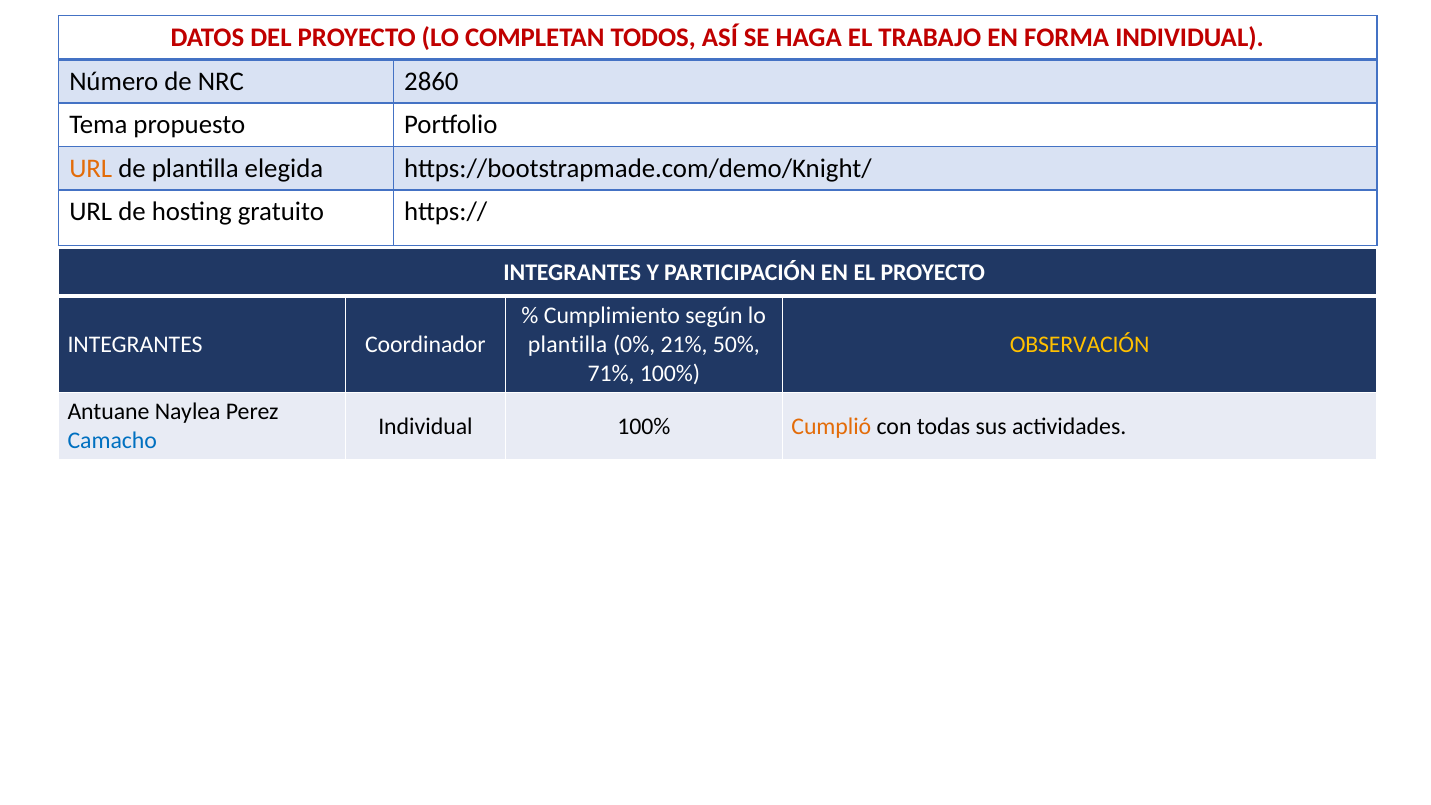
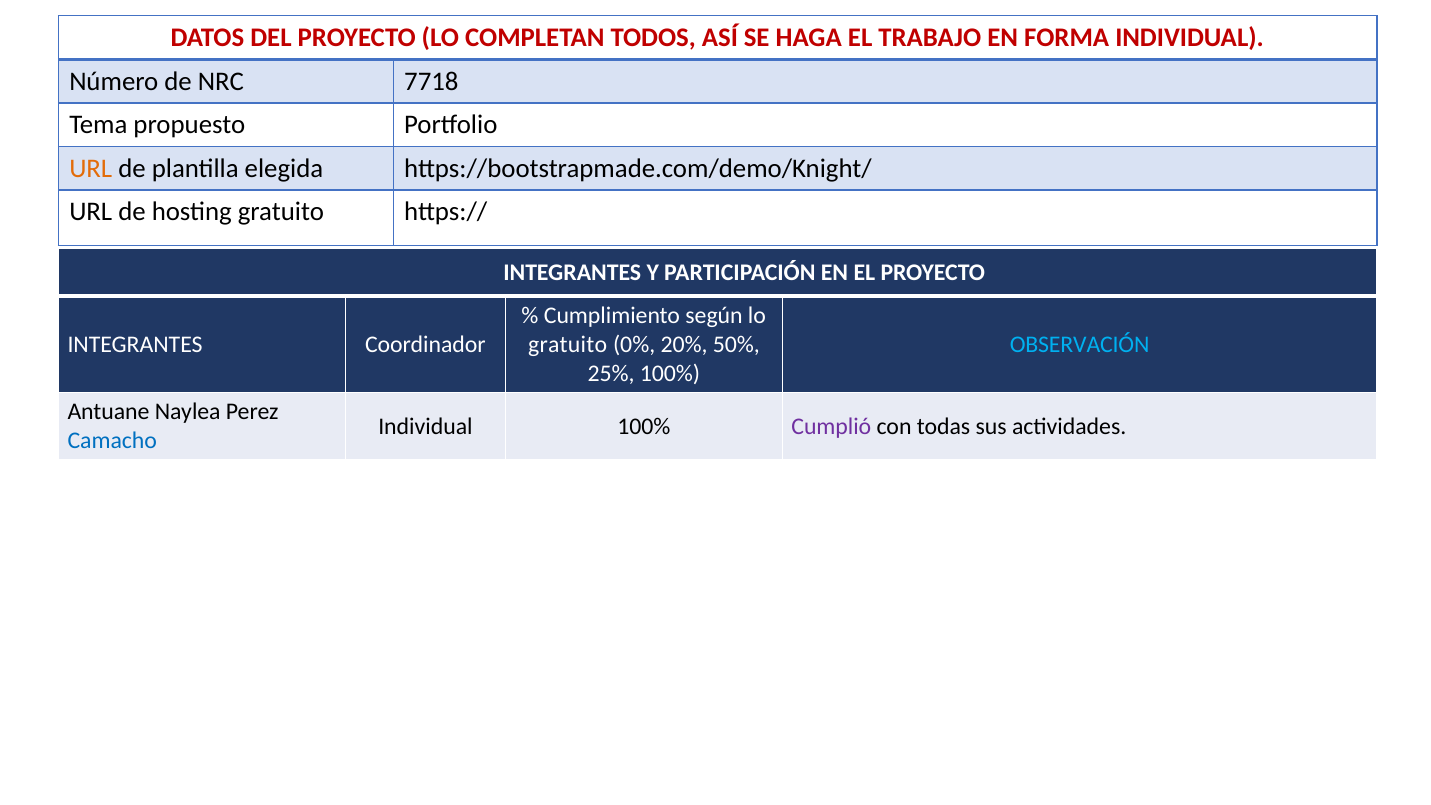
2860: 2860 -> 7718
plantilla at (568, 345): plantilla -> gratuito
21%: 21% -> 20%
OBSERVACIÓN colour: yellow -> light blue
71%: 71% -> 25%
Cumplió colour: orange -> purple
